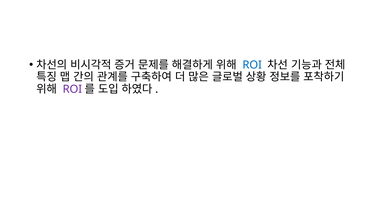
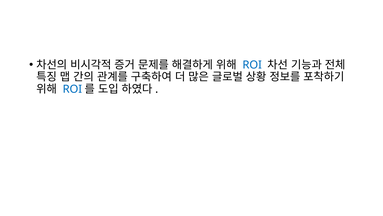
ROI at (72, 89) colour: purple -> blue
